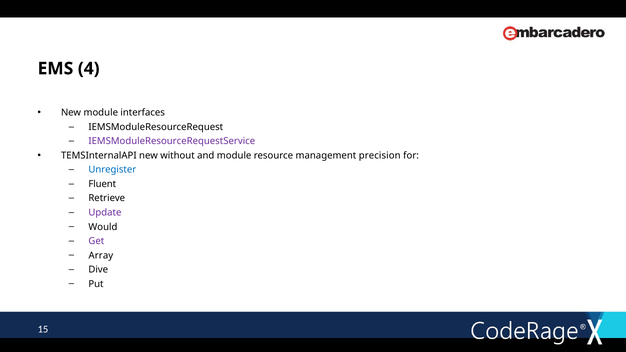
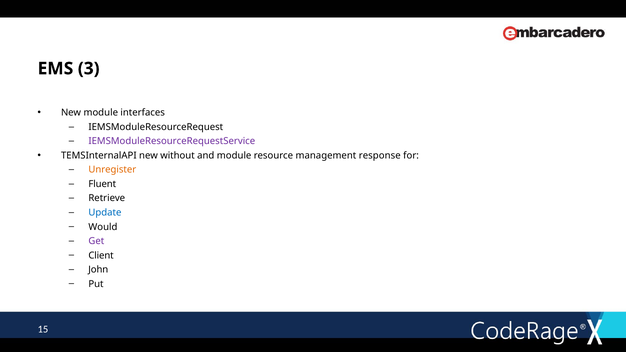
4: 4 -> 3
precision: precision -> response
Unregister colour: blue -> orange
Update colour: purple -> blue
Array: Array -> Client
Dive: Dive -> John
